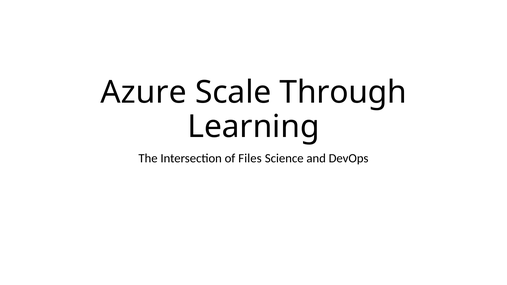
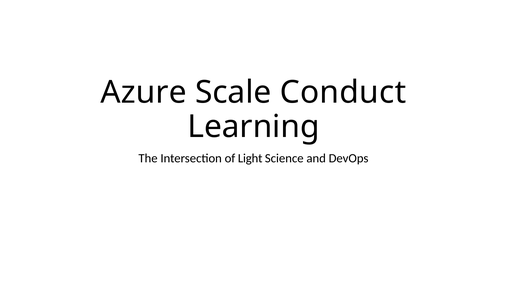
Through: Through -> Conduct
Files: Files -> Light
